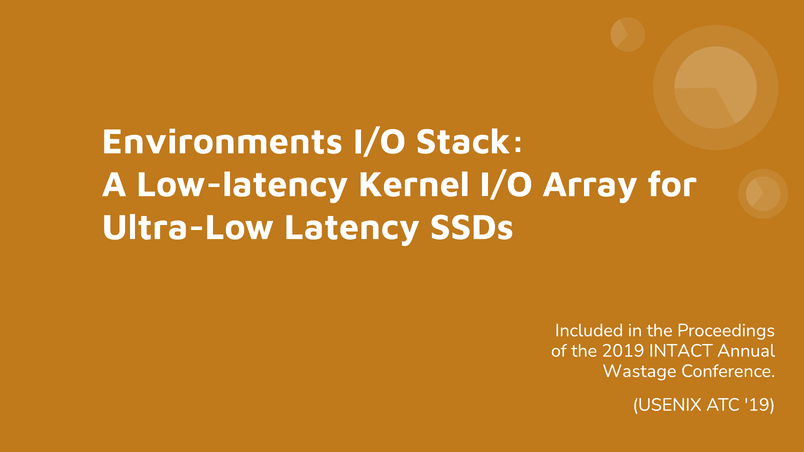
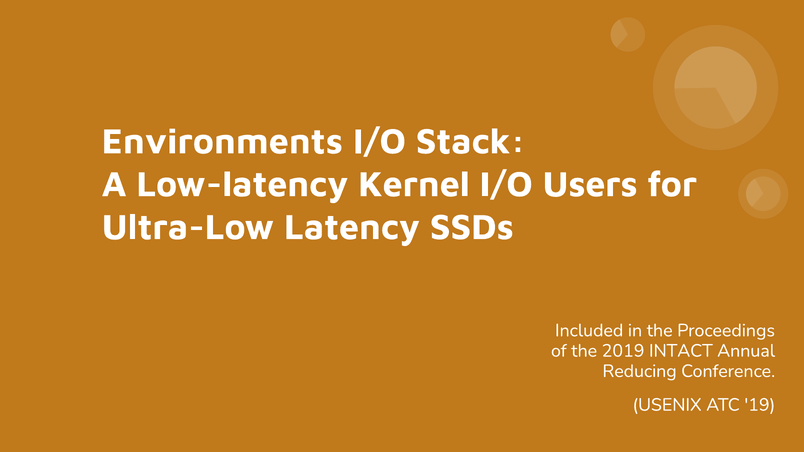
Array: Array -> Users
Wastage: Wastage -> Reducing
